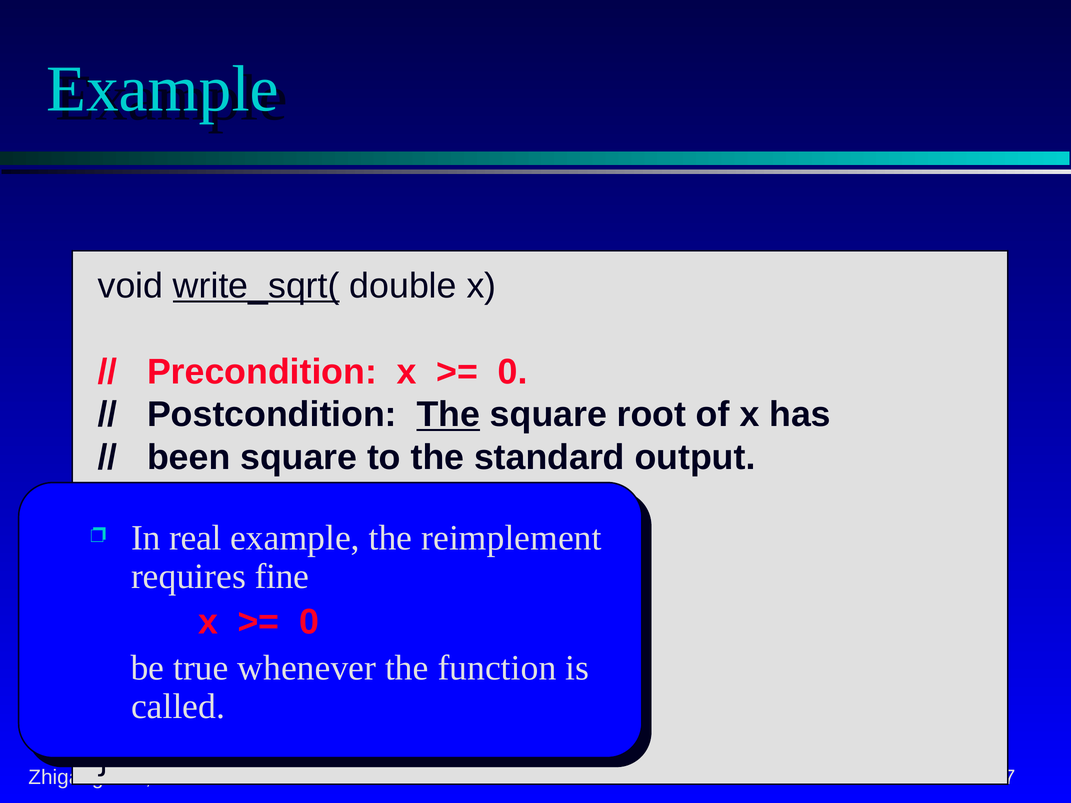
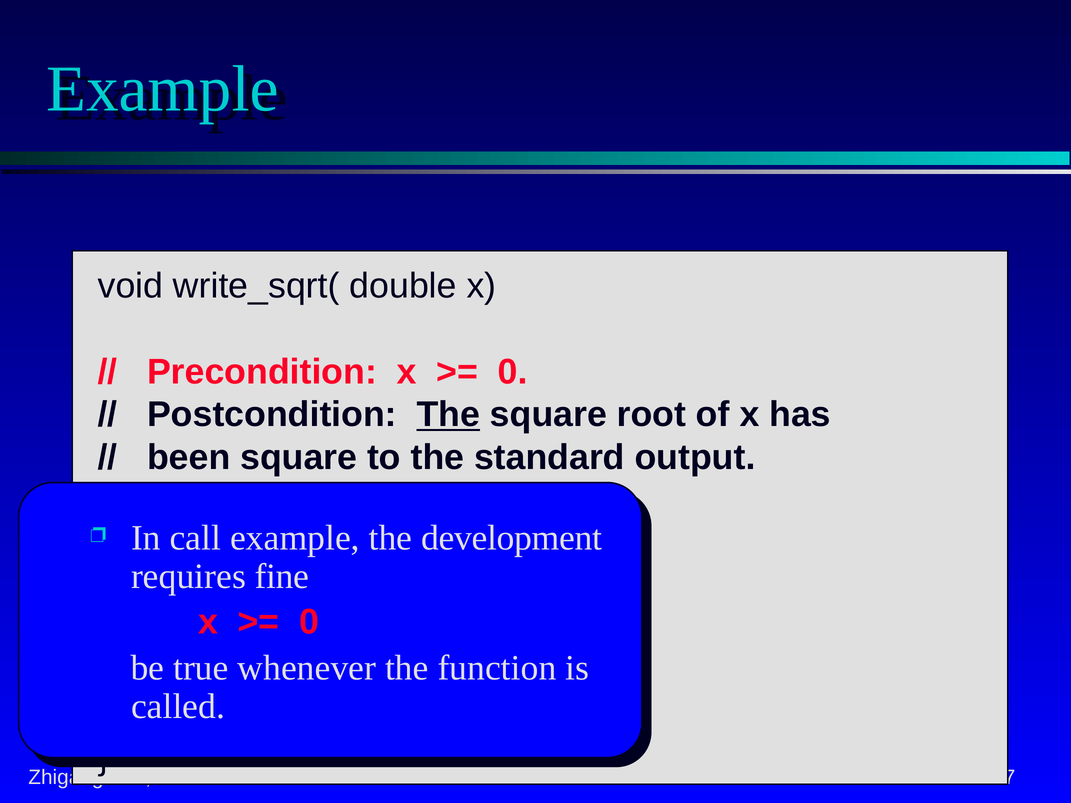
write_sqrt( underline: present -> none
real: real -> call
reimplement: reimplement -> development
